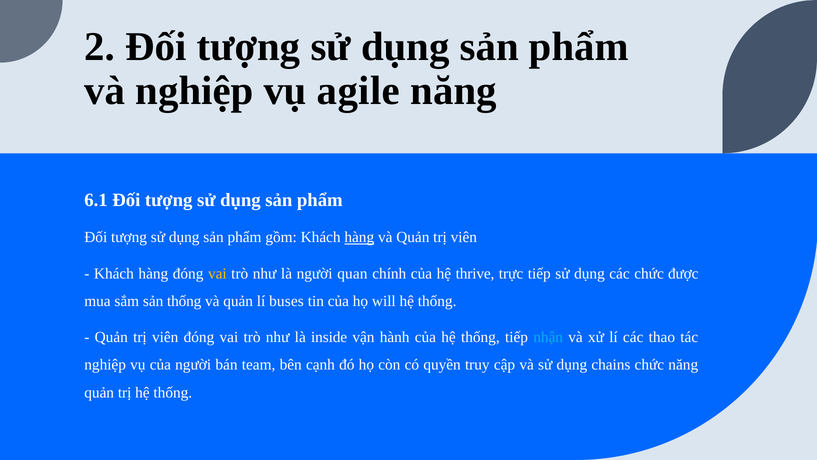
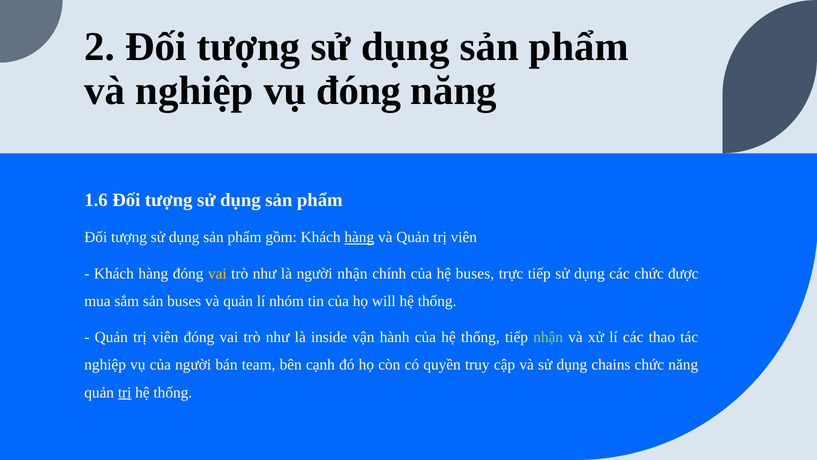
vụ agile: agile -> đóng
6.1: 6.1 -> 1.6
người quan: quan -> nhận
hệ thrive: thrive -> buses
sản thống: thống -> buses
buses: buses -> nhóm
nhận at (548, 337) colour: light blue -> light green
trị at (125, 392) underline: none -> present
